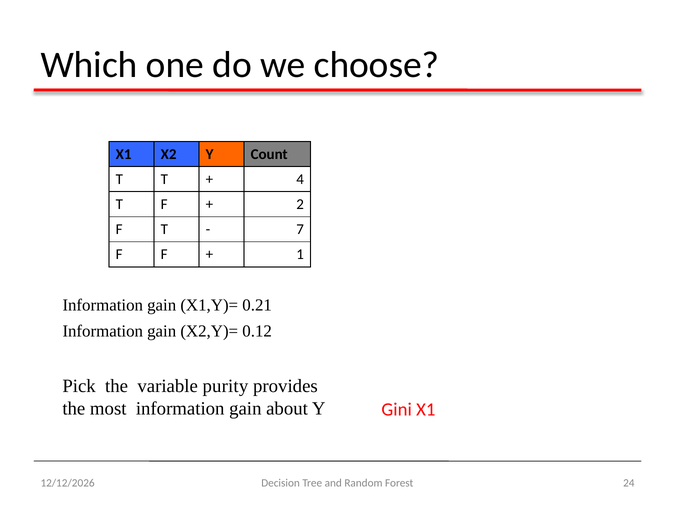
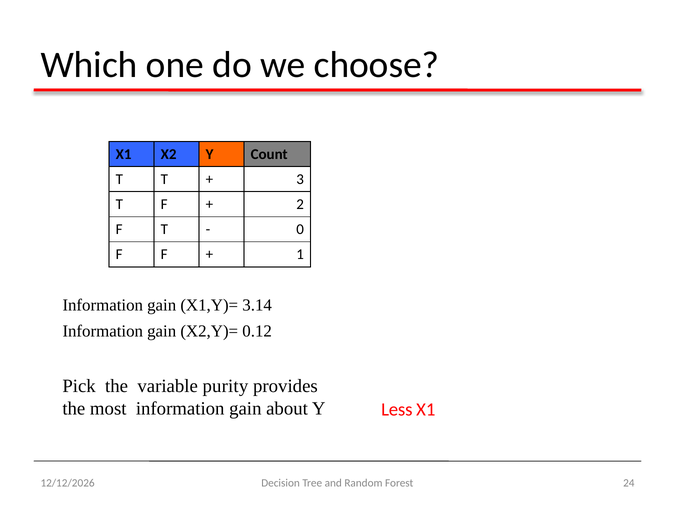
4: 4 -> 3
7: 7 -> 0
0.21: 0.21 -> 3.14
Gini: Gini -> Less
